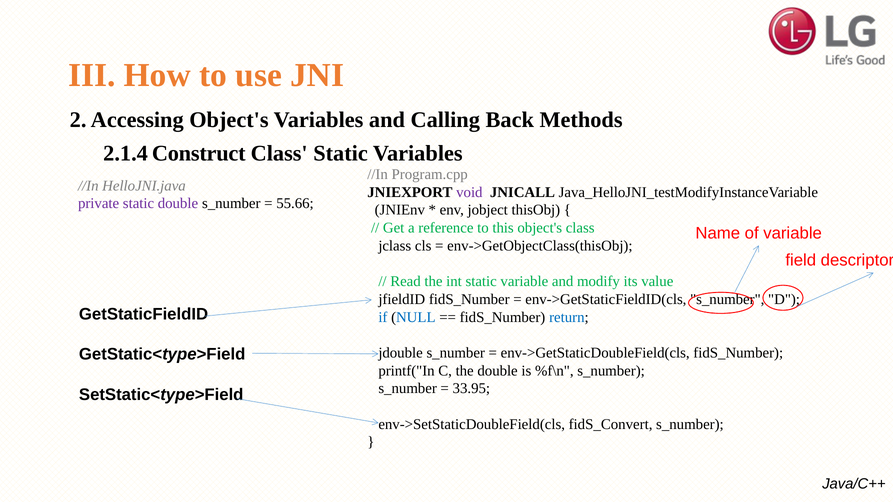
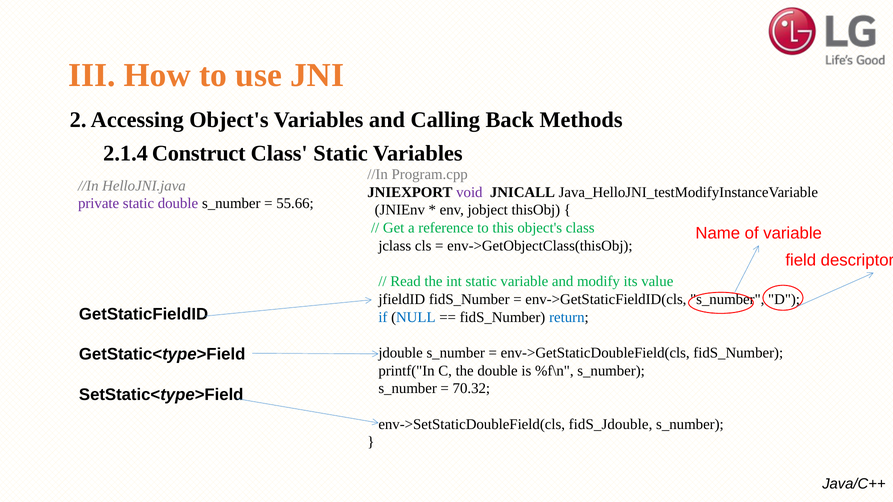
33.95: 33.95 -> 70.32
fidS_Convert: fidS_Convert -> fidS_Jdouble
